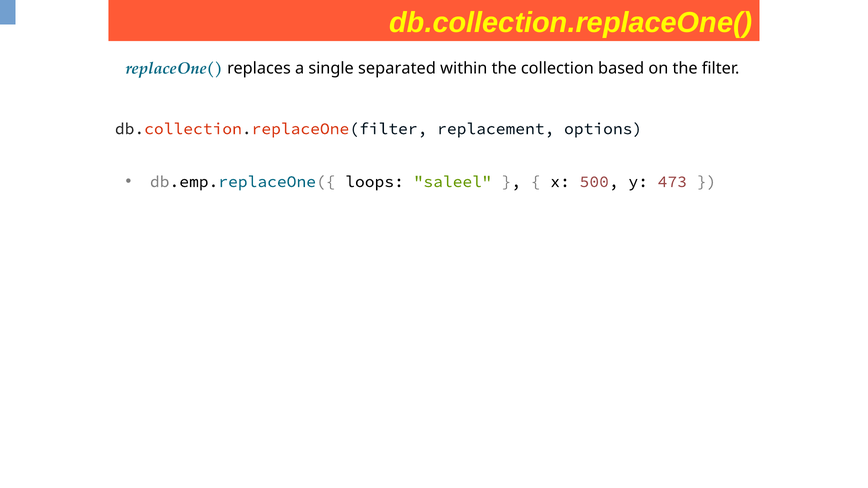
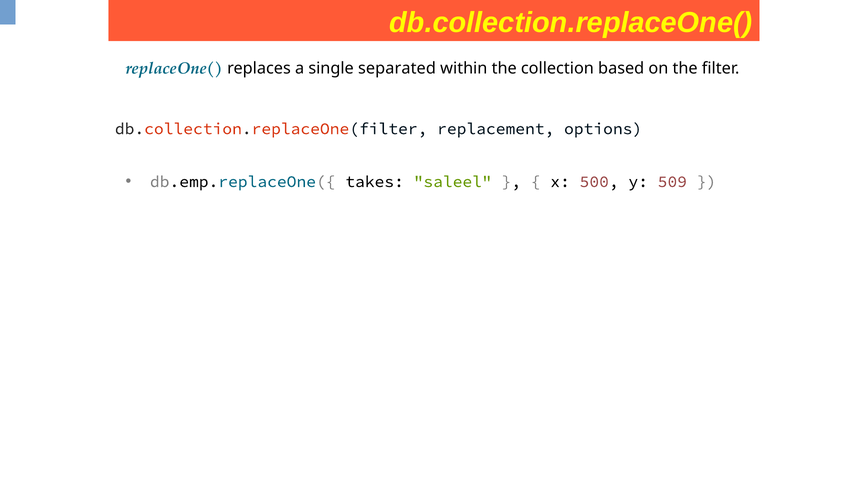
loops: loops -> takes
473: 473 -> 509
